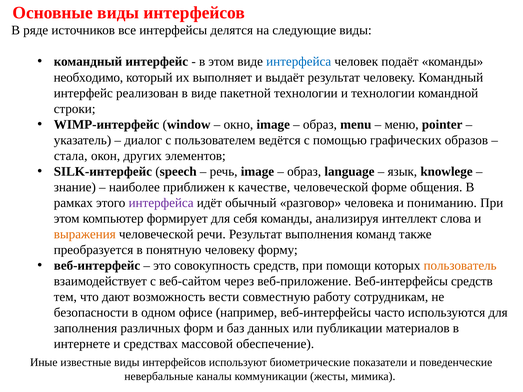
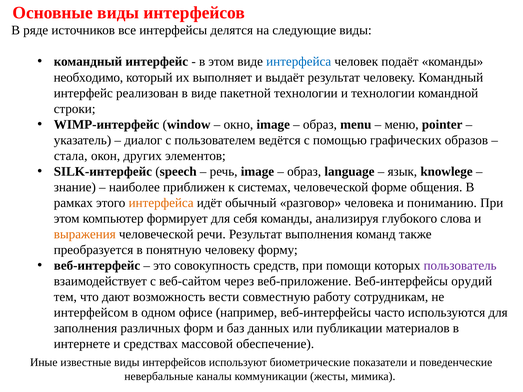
качестве: качестве -> системах
интерфейса at (161, 203) colour: purple -> orange
интеллект: интеллект -> глубокого
пользователь colour: orange -> purple
Веб-интерфейсы средств: средств -> орудий
безопасности: безопасности -> интерфейсом
